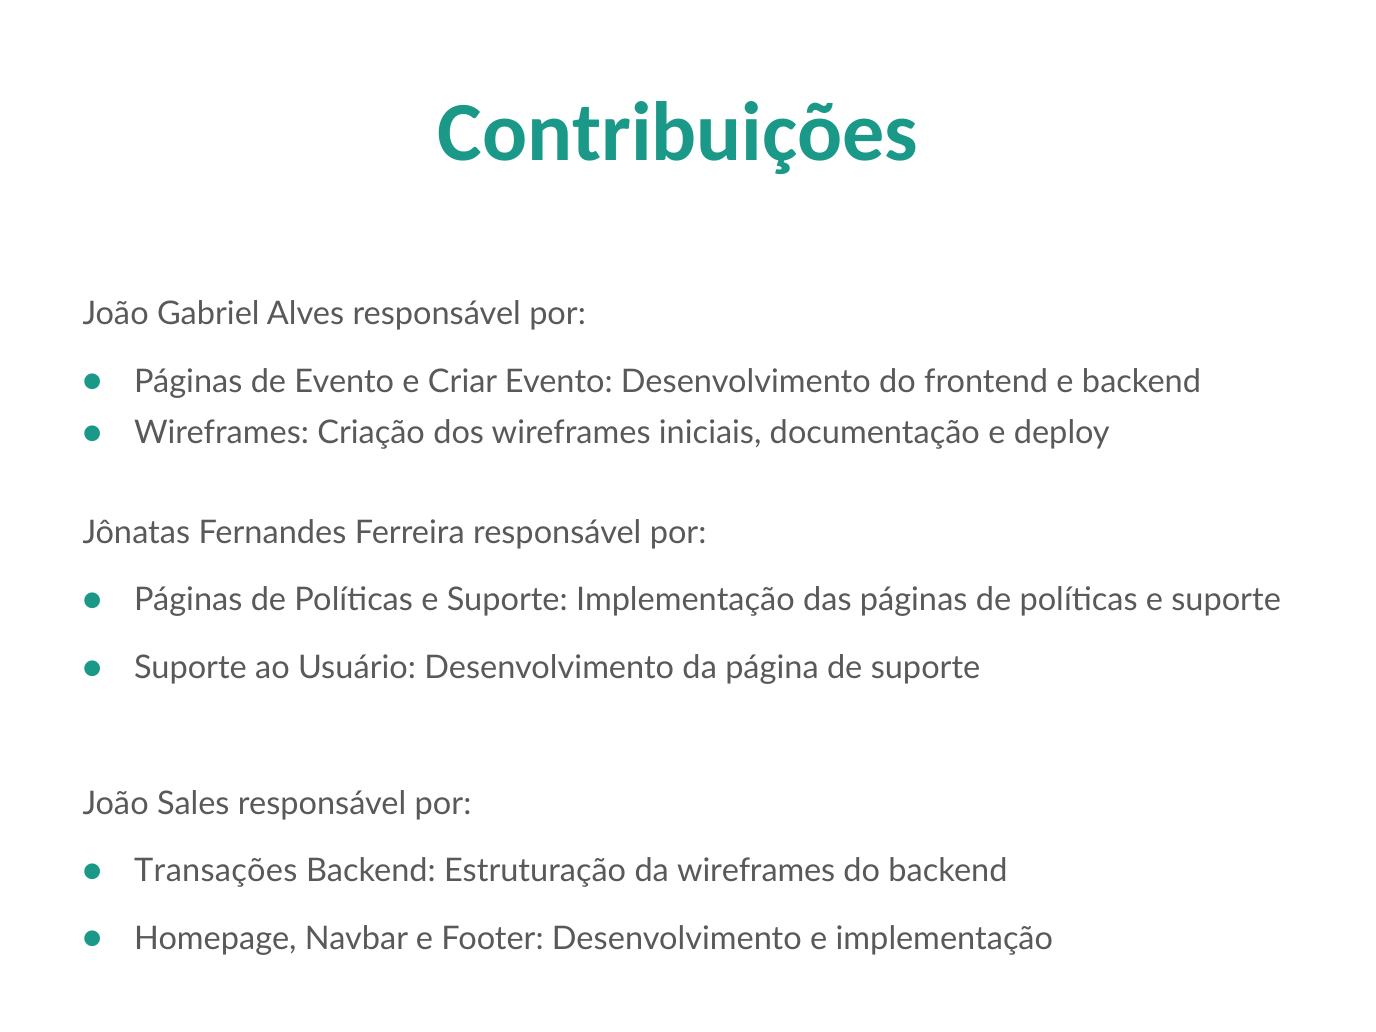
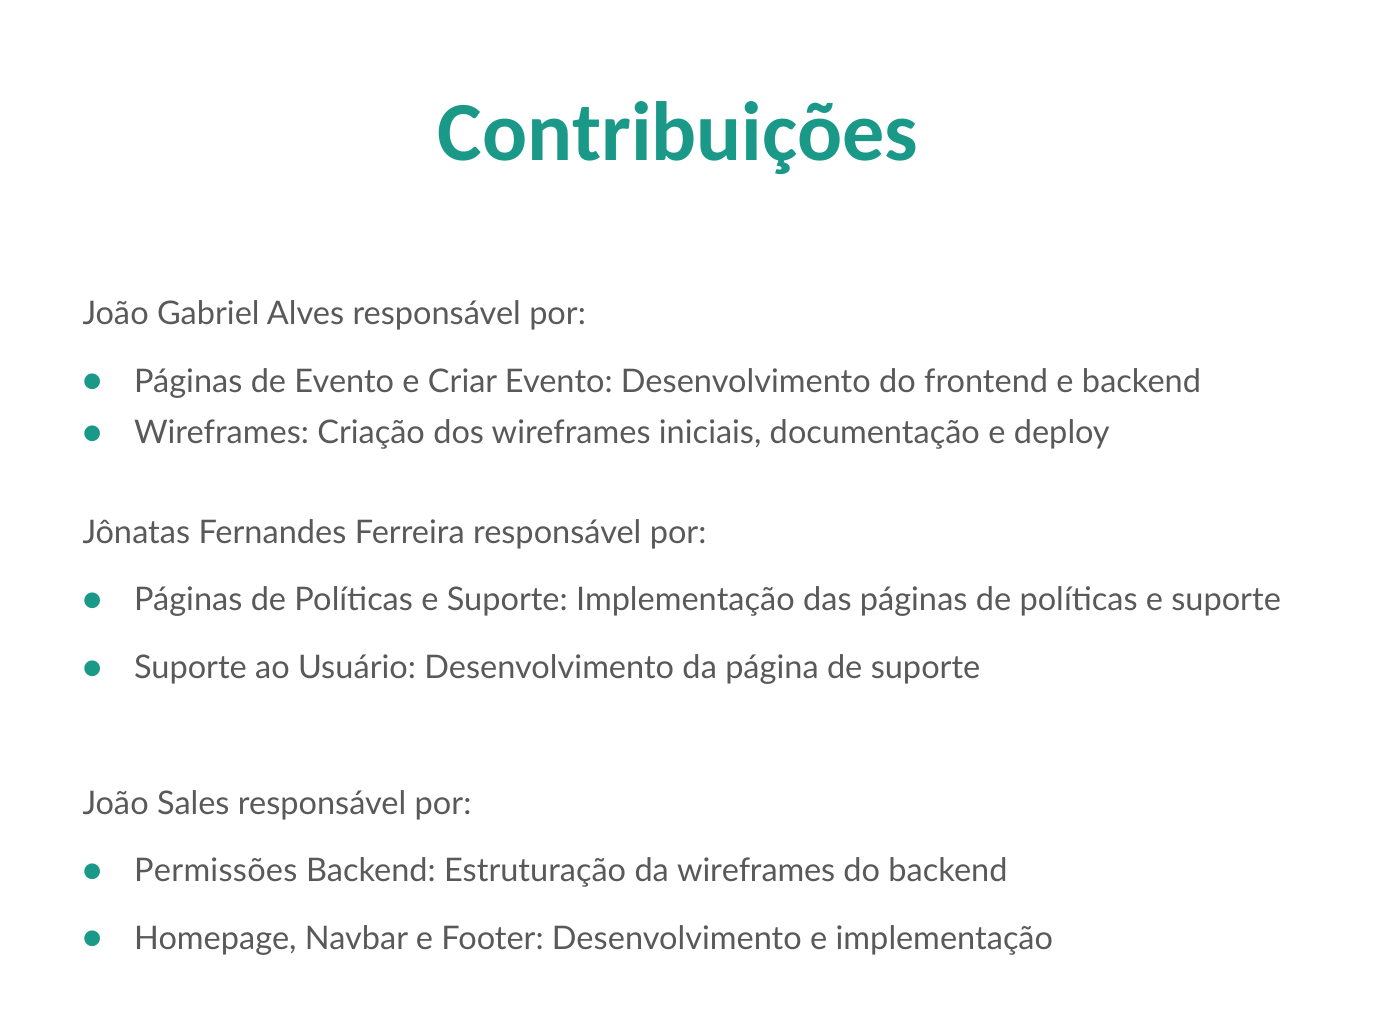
Transações: Transações -> Permissões
